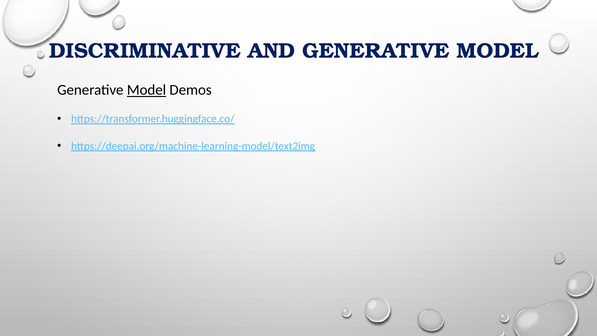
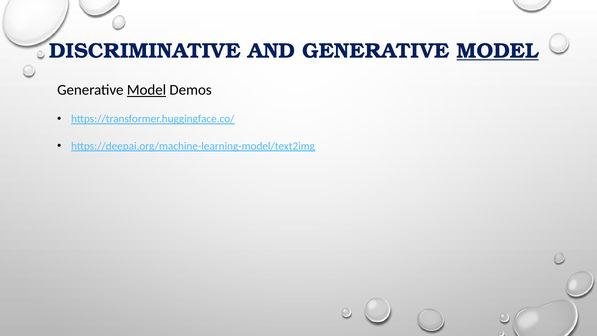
MODEL at (498, 51) underline: none -> present
